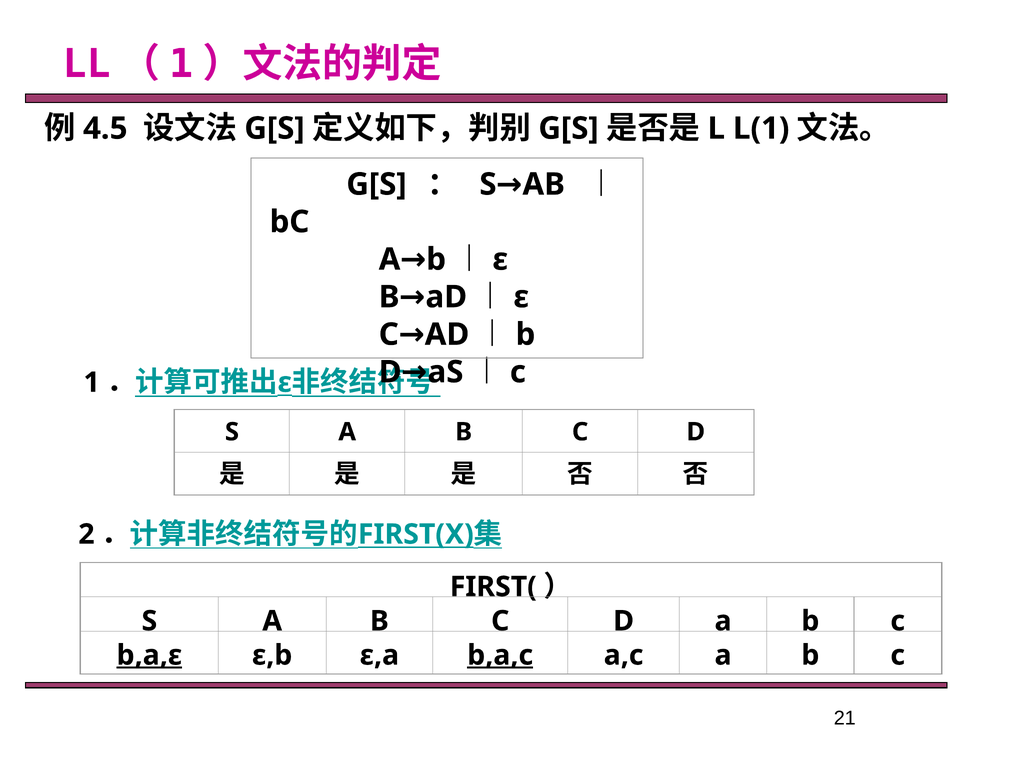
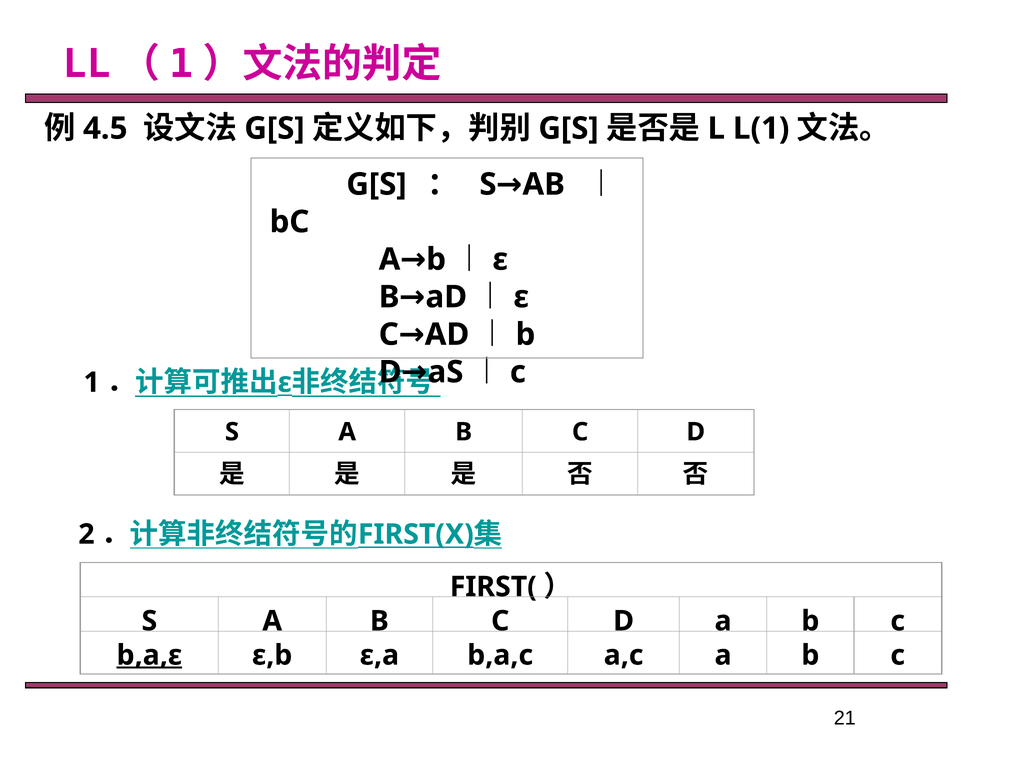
b,a,c underline: present -> none
